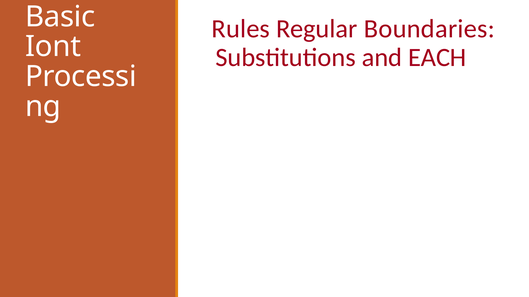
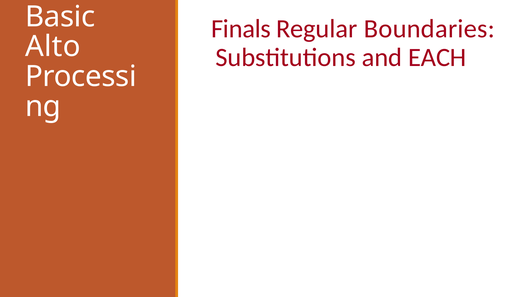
Rules: Rules -> Finals
Iont: Iont -> Alto
